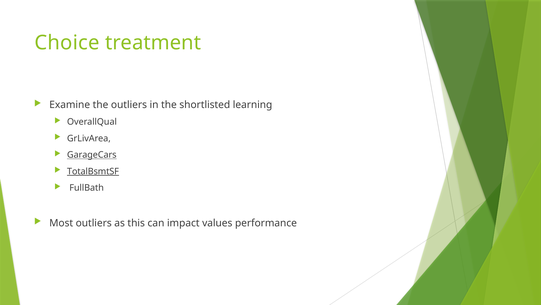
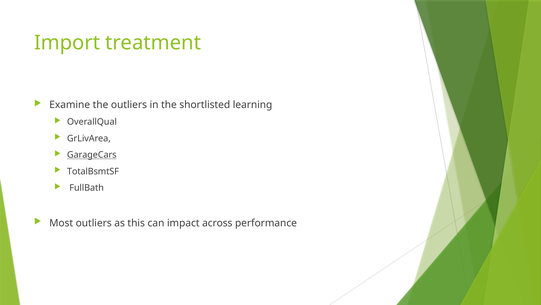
Choice: Choice -> Import
TotalBsmtSF underline: present -> none
values: values -> across
